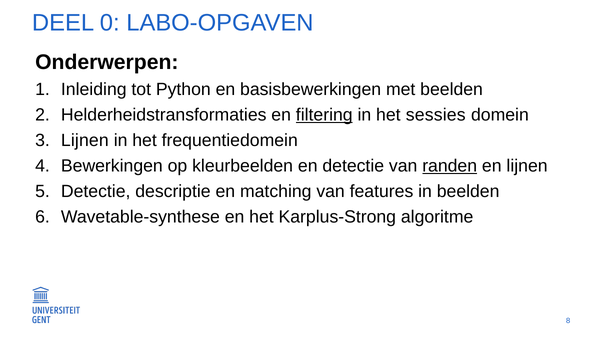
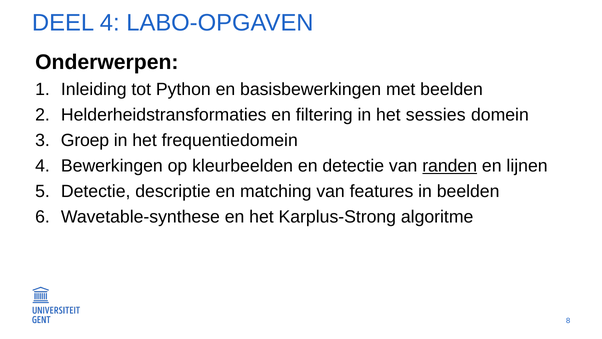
DEEL 0: 0 -> 4
filtering underline: present -> none
Lijnen at (85, 140): Lijnen -> Groep
